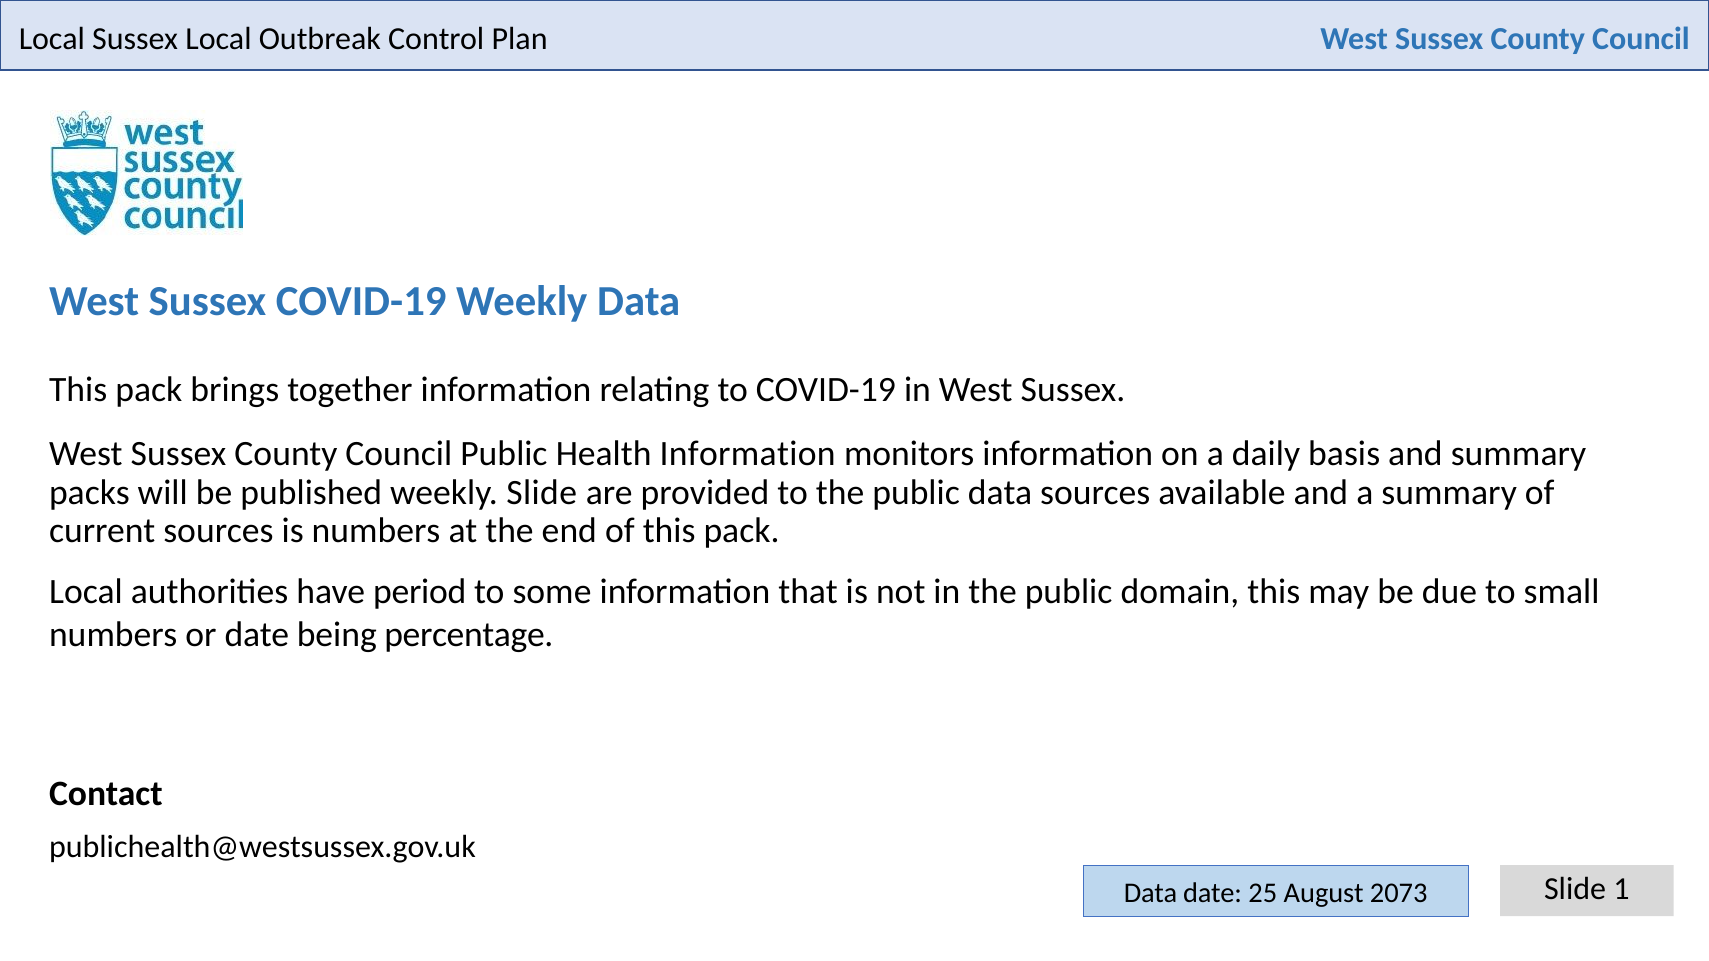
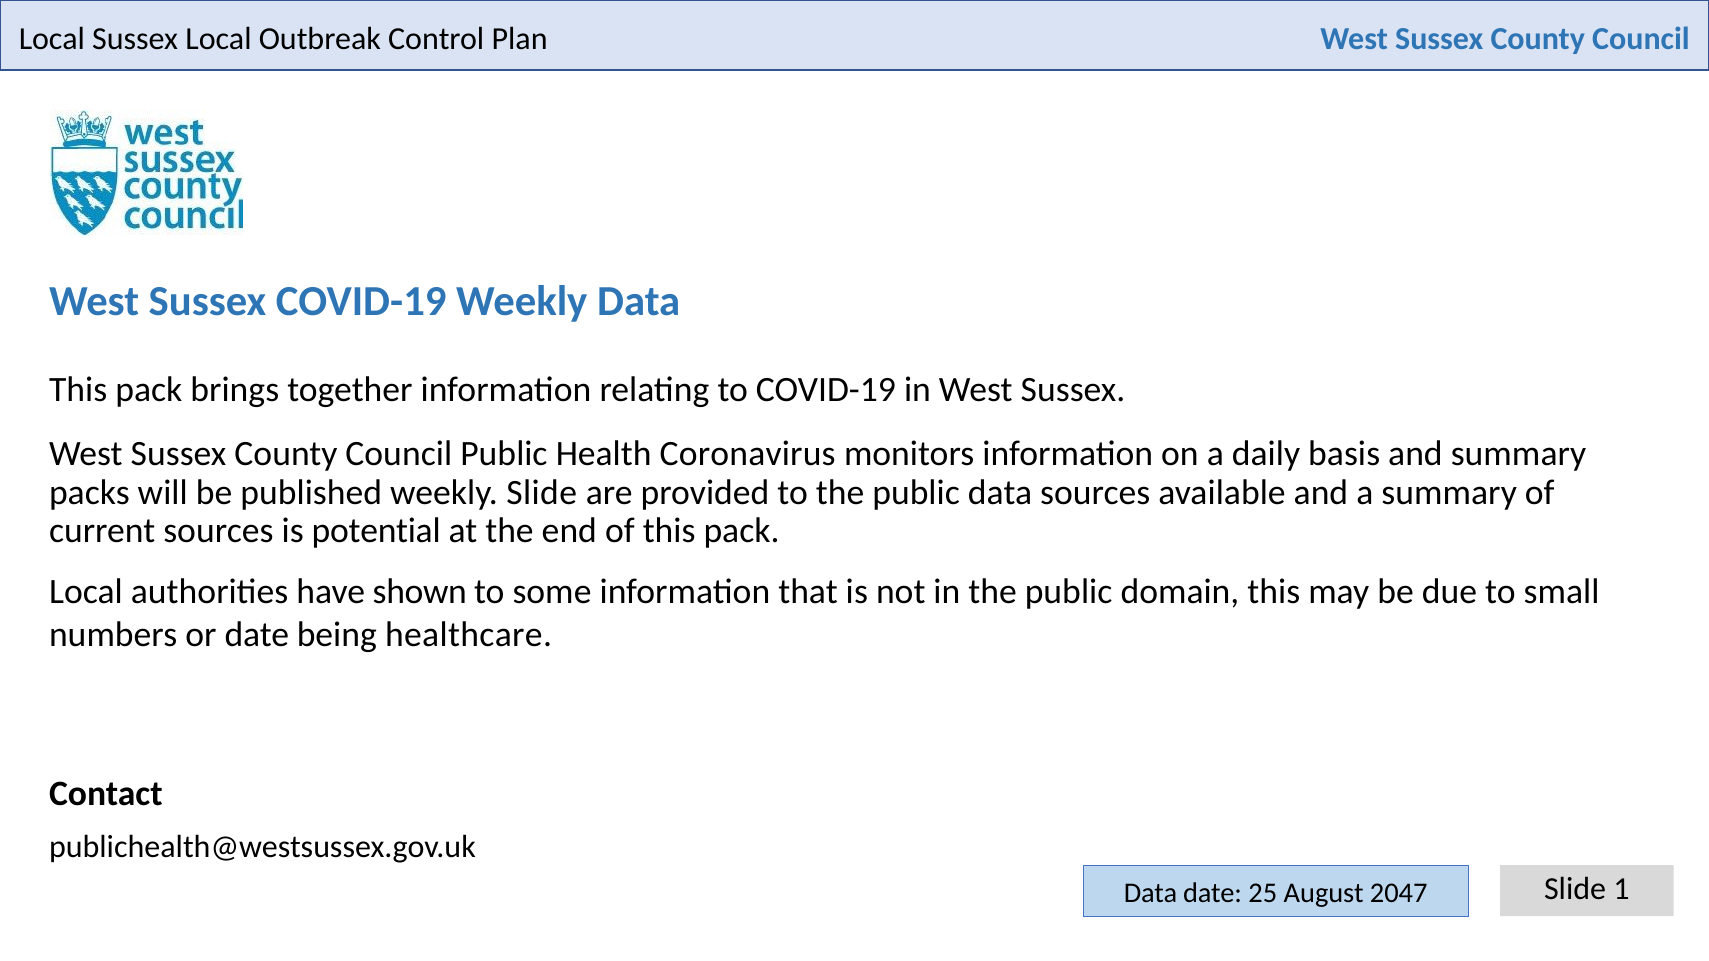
Health Information: Information -> Coronavirus
is numbers: numbers -> potential
period: period -> shown
percentage: percentage -> healthcare
2073: 2073 -> 2047
